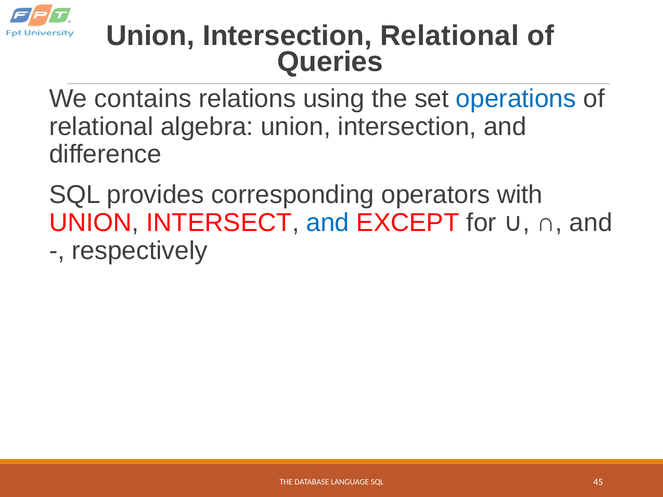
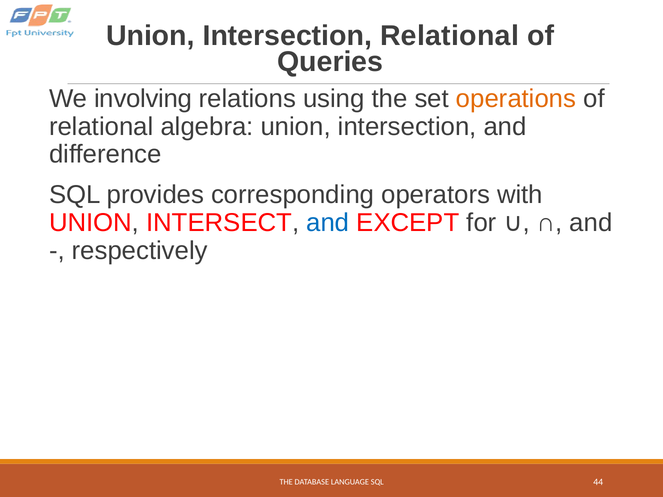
contains: contains -> involving
operations colour: blue -> orange
45: 45 -> 44
